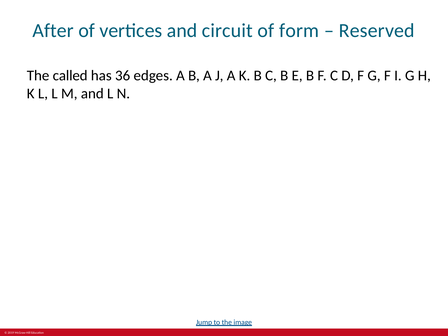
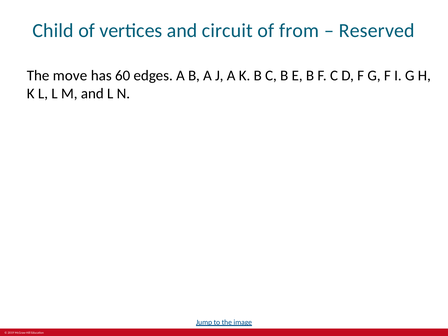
After: After -> Child
form: form -> from
called: called -> move
36: 36 -> 60
